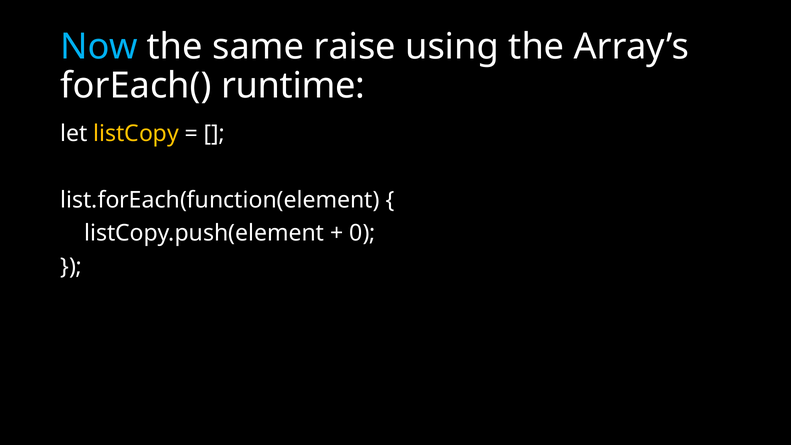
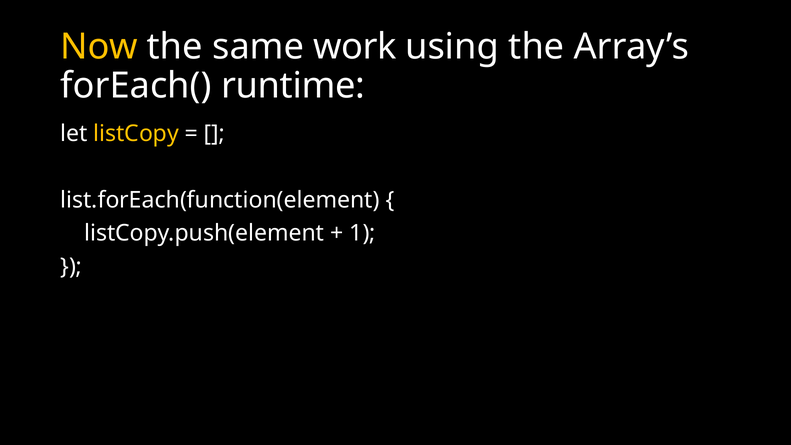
Now colour: light blue -> yellow
raise: raise -> work
0: 0 -> 1
